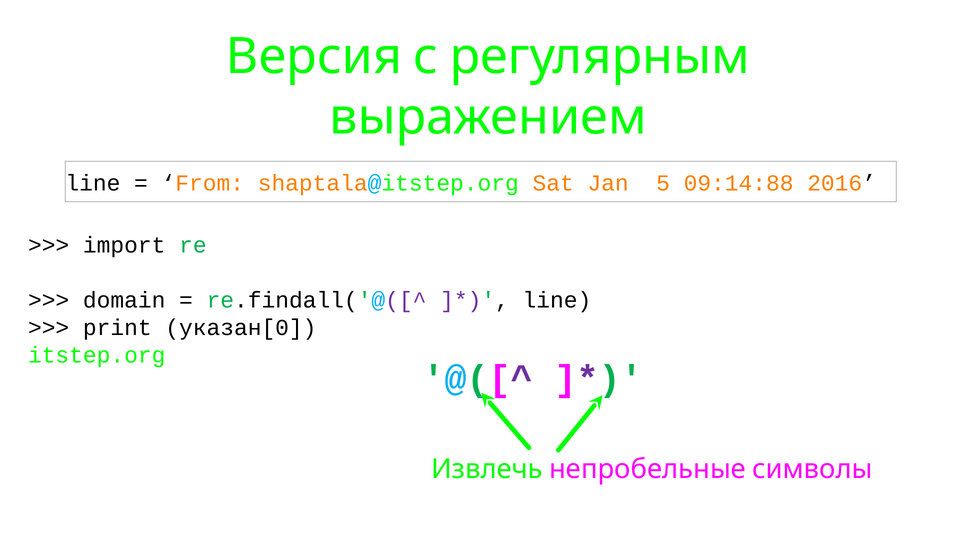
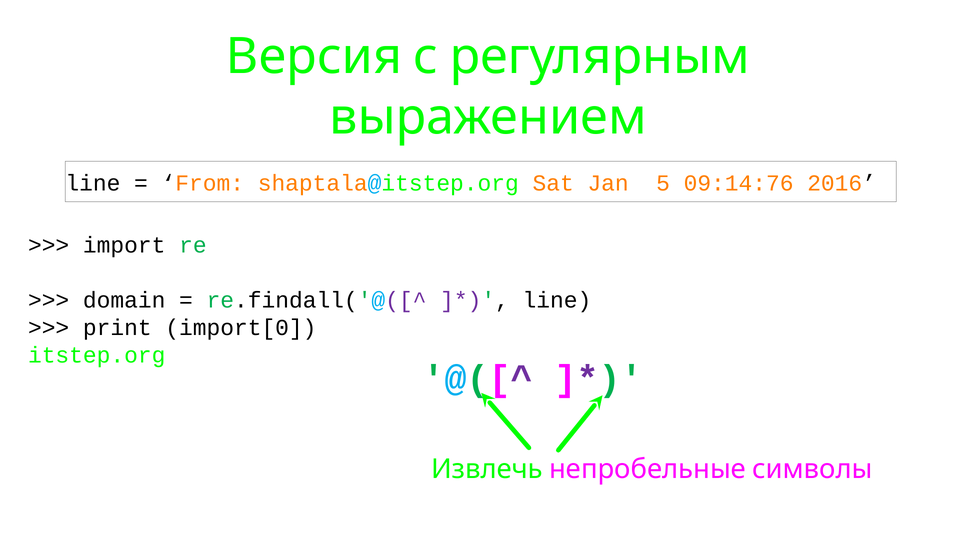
09:14:88: 09:14:88 -> 09:14:76
указан[0: указан[0 -> import[0
